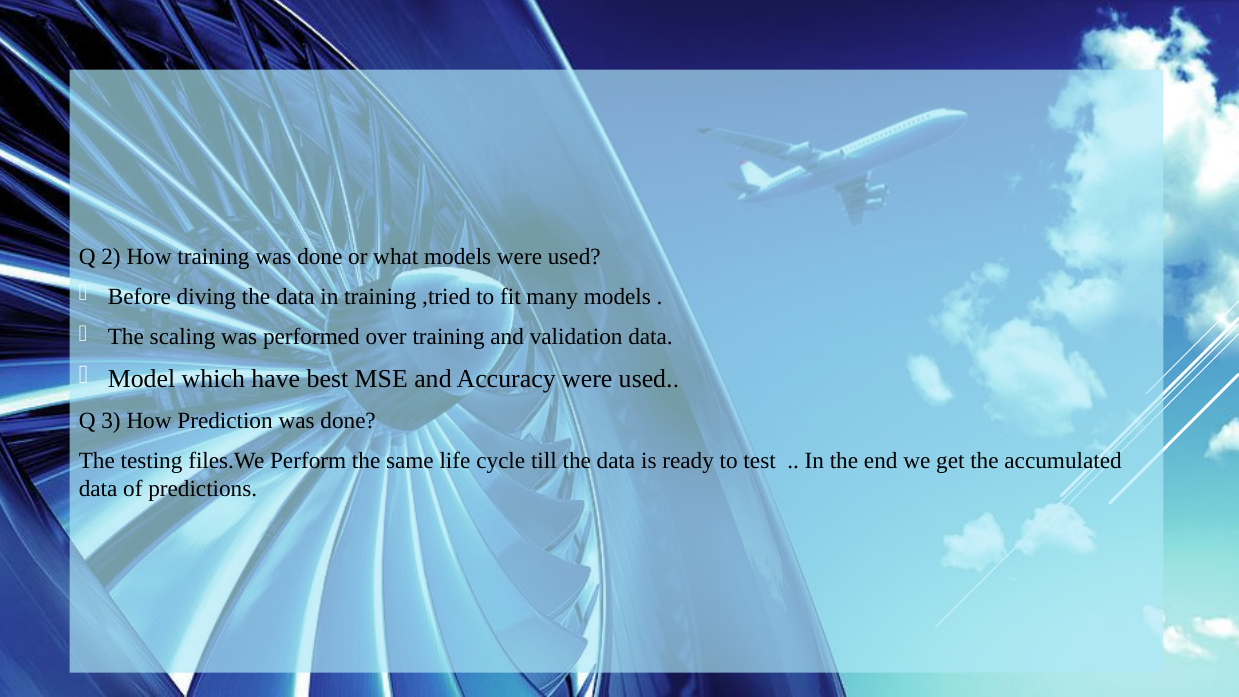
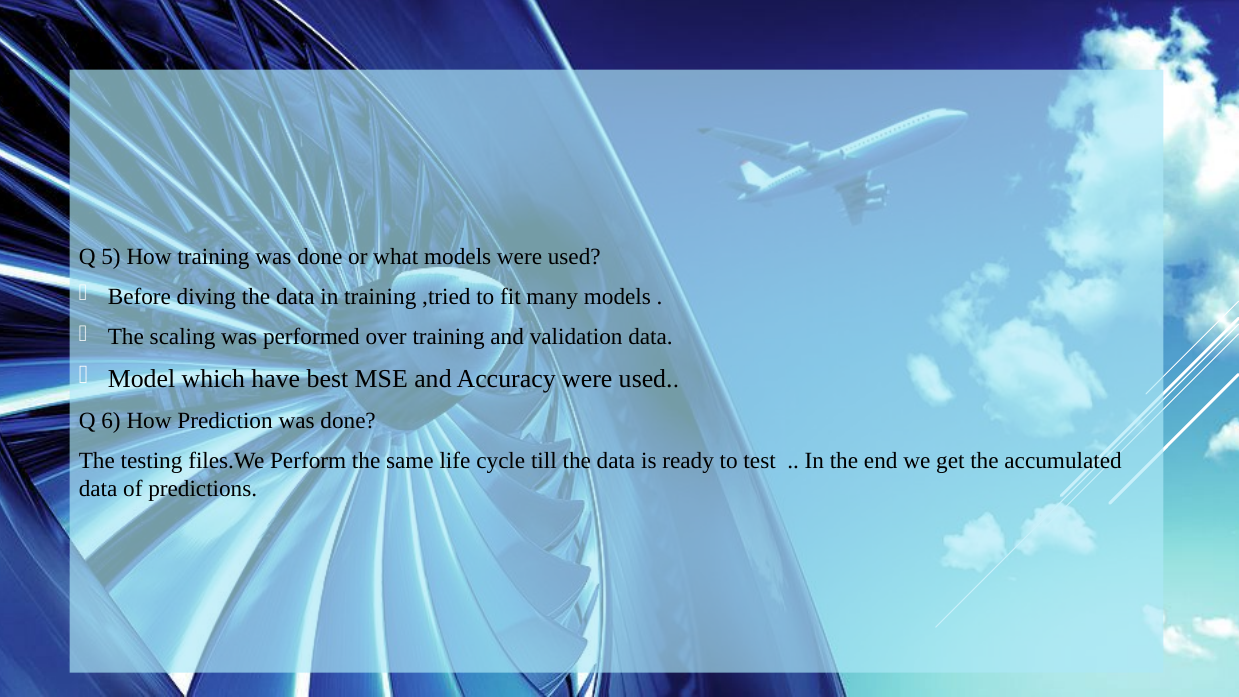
2: 2 -> 5
3: 3 -> 6
